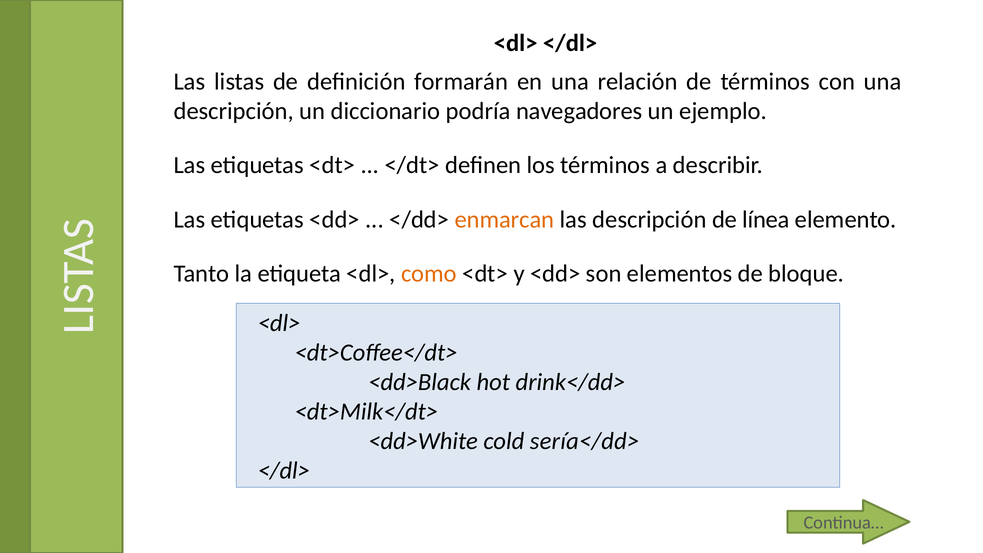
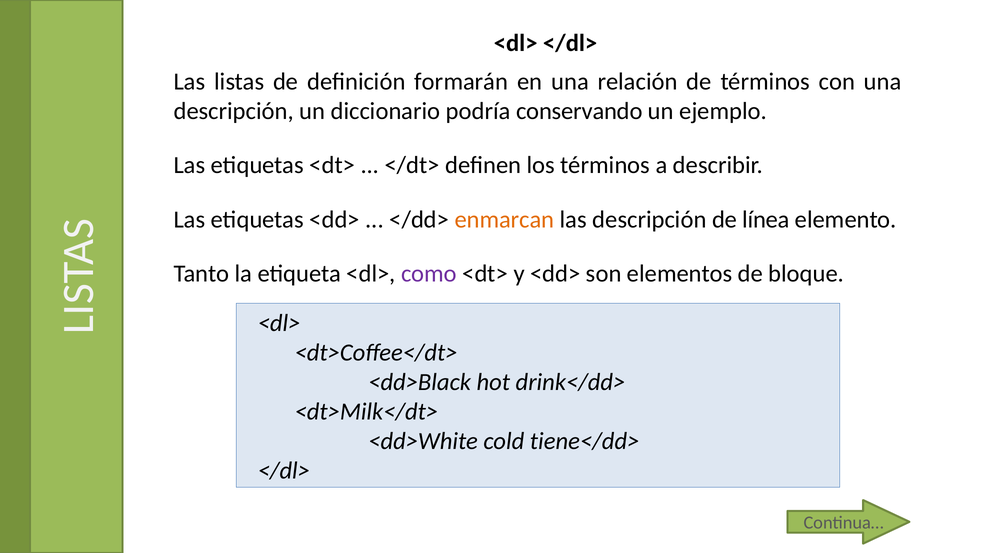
navegadores: navegadores -> conservando
como colour: orange -> purple
sería</dd>: sería</dd> -> tiene</dd>
